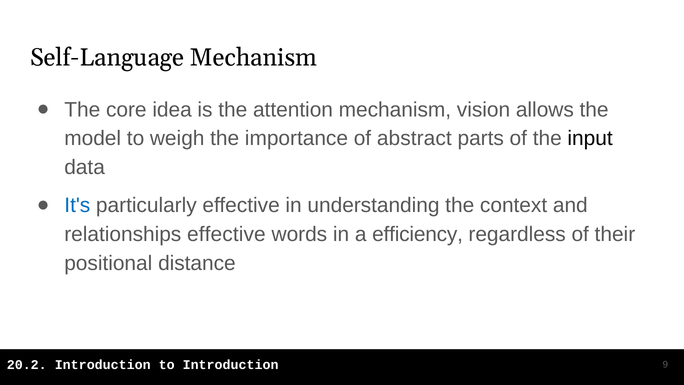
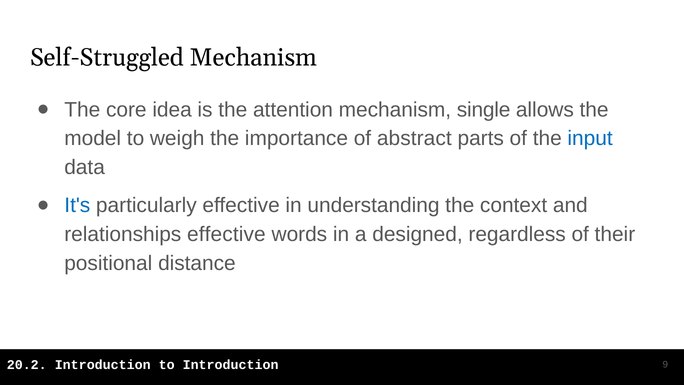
Self-Language: Self-Language -> Self-Struggled
vision: vision -> single
input colour: black -> blue
efficiency: efficiency -> designed
